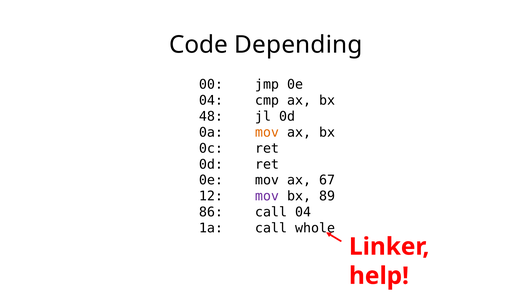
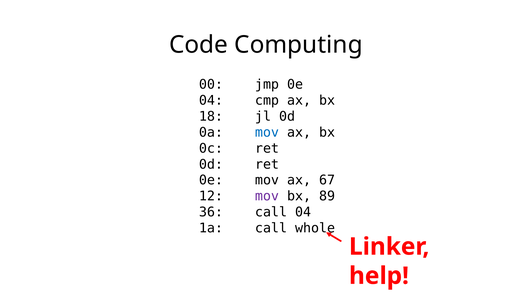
Depending: Depending -> Computing
48: 48 -> 18
mov at (267, 133) colour: orange -> blue
86: 86 -> 36
